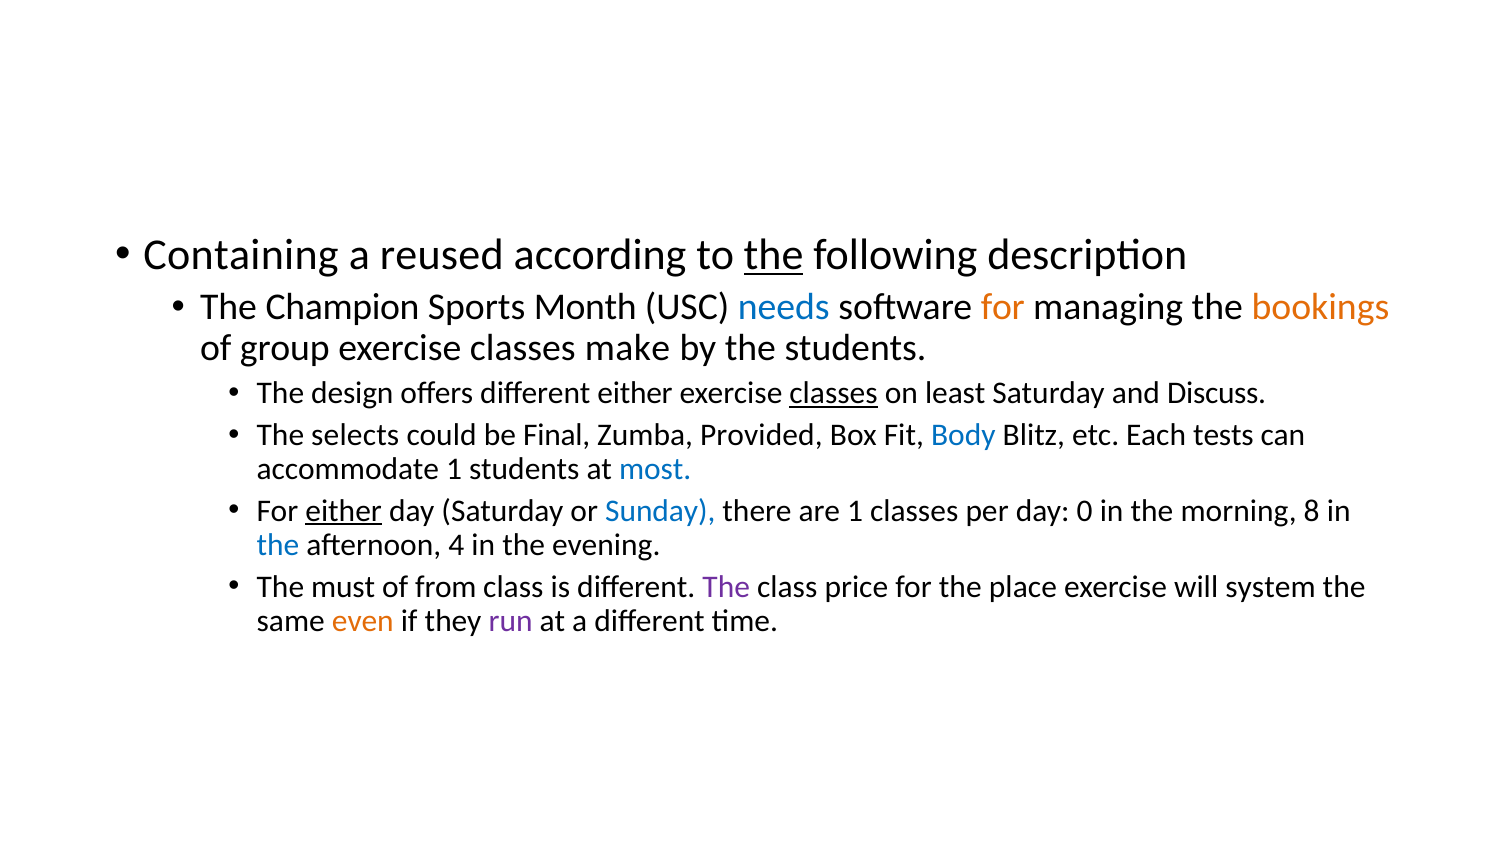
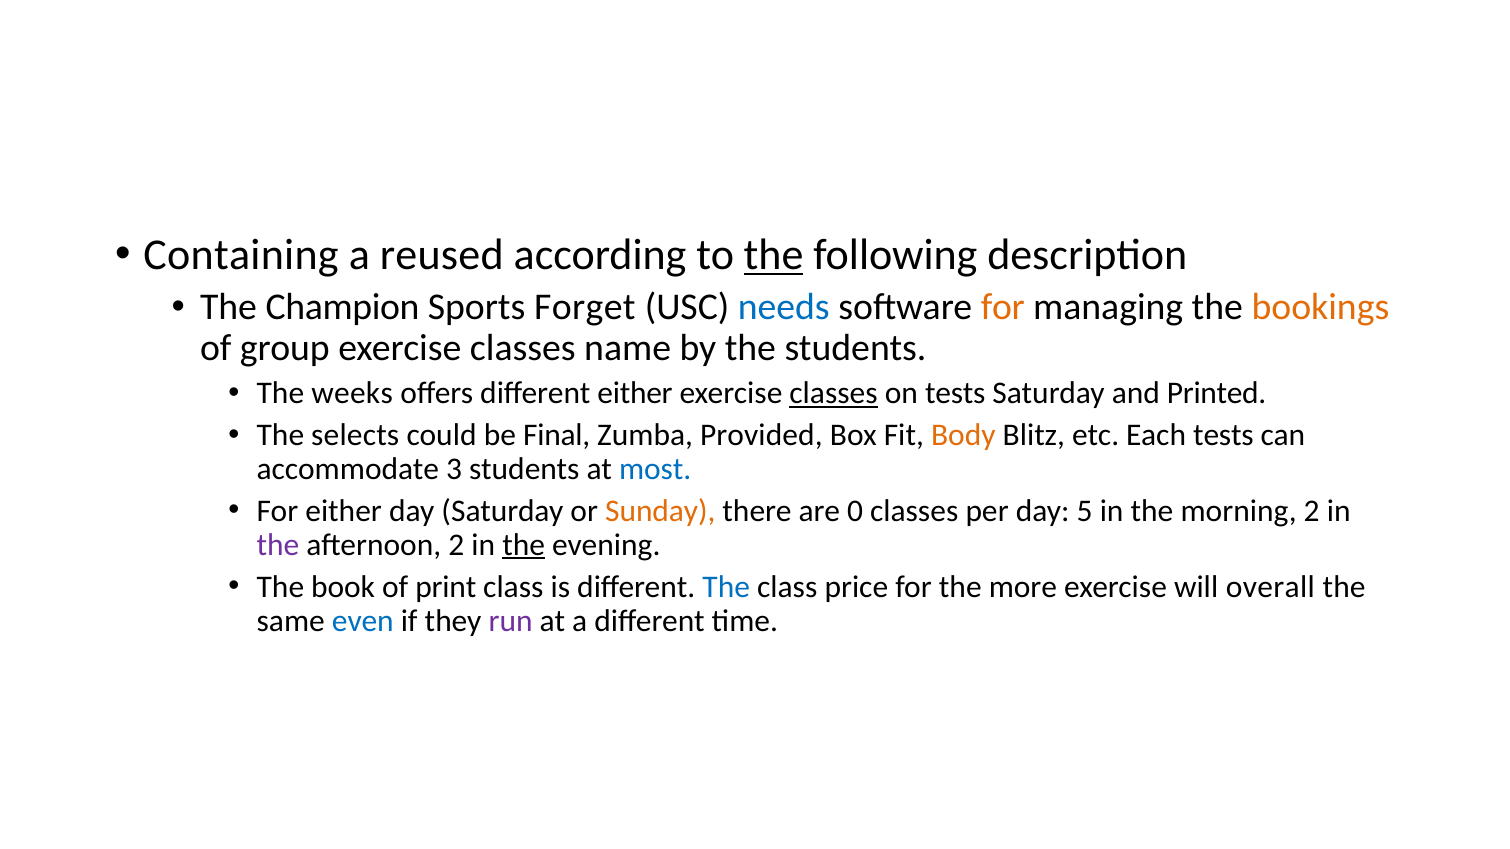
Month: Month -> Forget
make: make -> name
design: design -> weeks
on least: least -> tests
Discuss: Discuss -> Printed
Body colour: blue -> orange
accommodate 1: 1 -> 3
either at (344, 511) underline: present -> none
Sunday colour: blue -> orange
are 1: 1 -> 0
0: 0 -> 5
morning 8: 8 -> 2
the at (278, 545) colour: blue -> purple
afternoon 4: 4 -> 2
the at (524, 545) underline: none -> present
must: must -> book
from: from -> print
The at (726, 587) colour: purple -> blue
place: place -> more
system: system -> overall
even colour: orange -> blue
